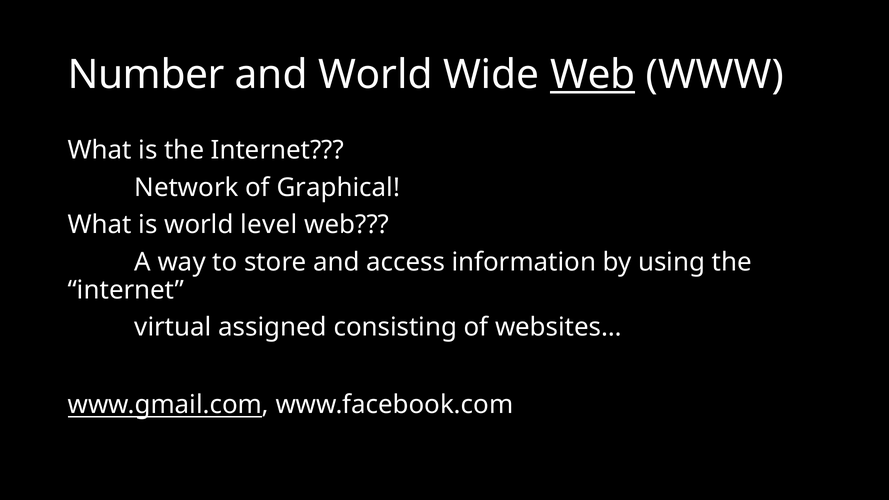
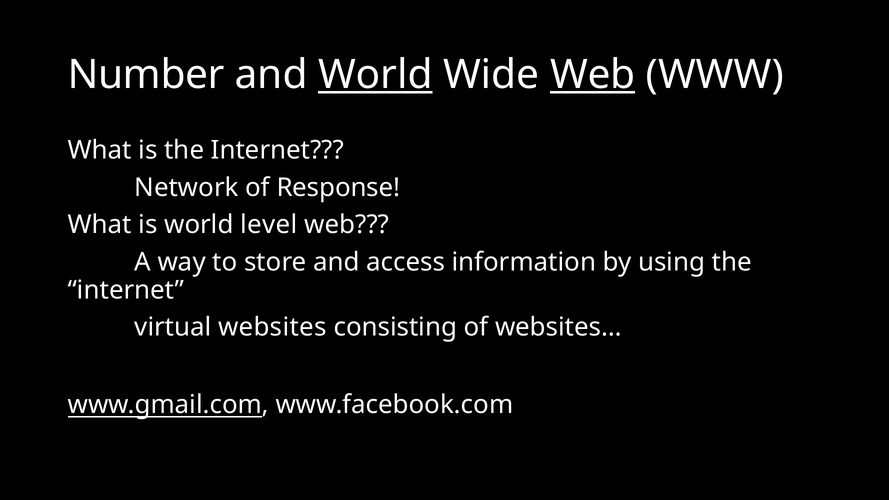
World at (375, 75) underline: none -> present
Graphical: Graphical -> Response
assigned: assigned -> websites
